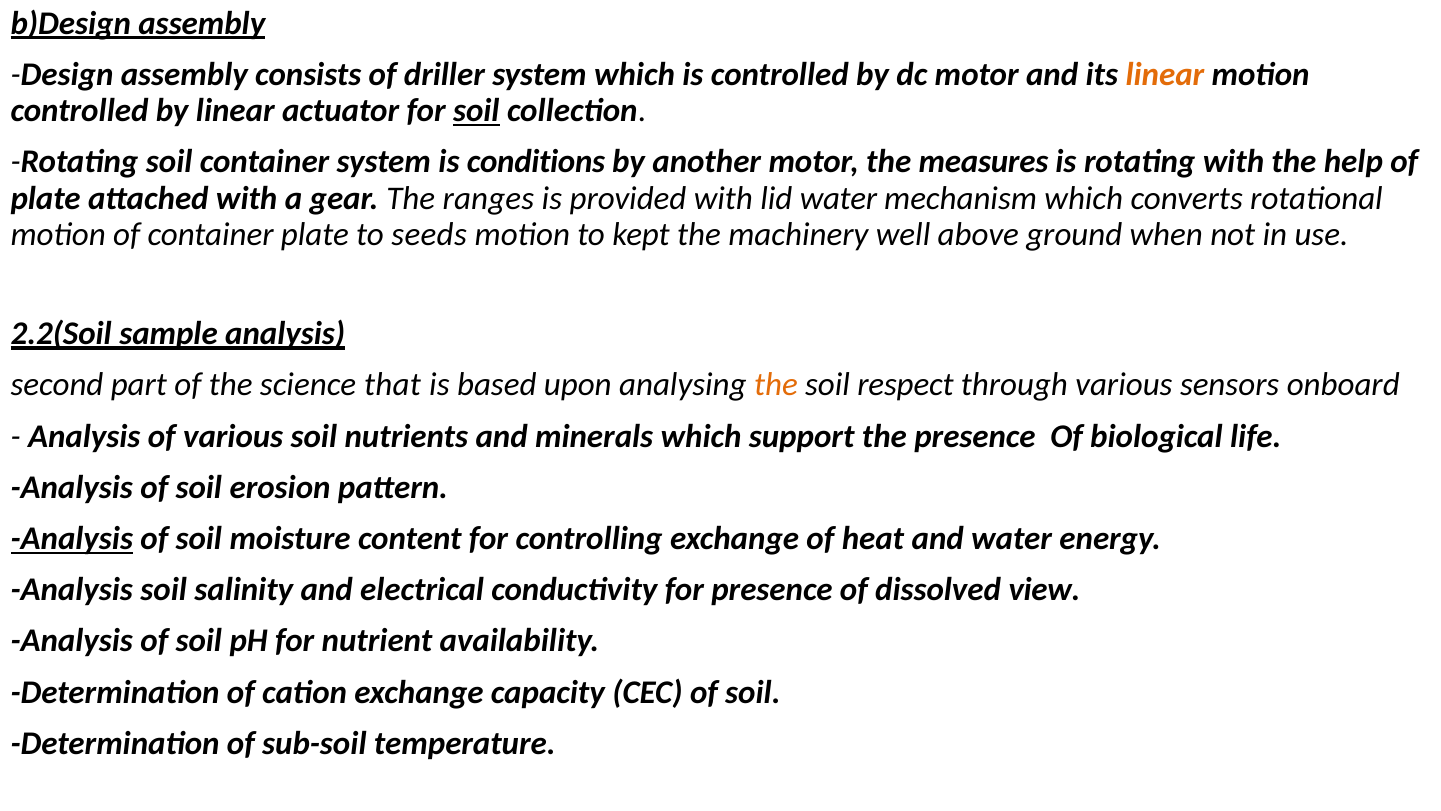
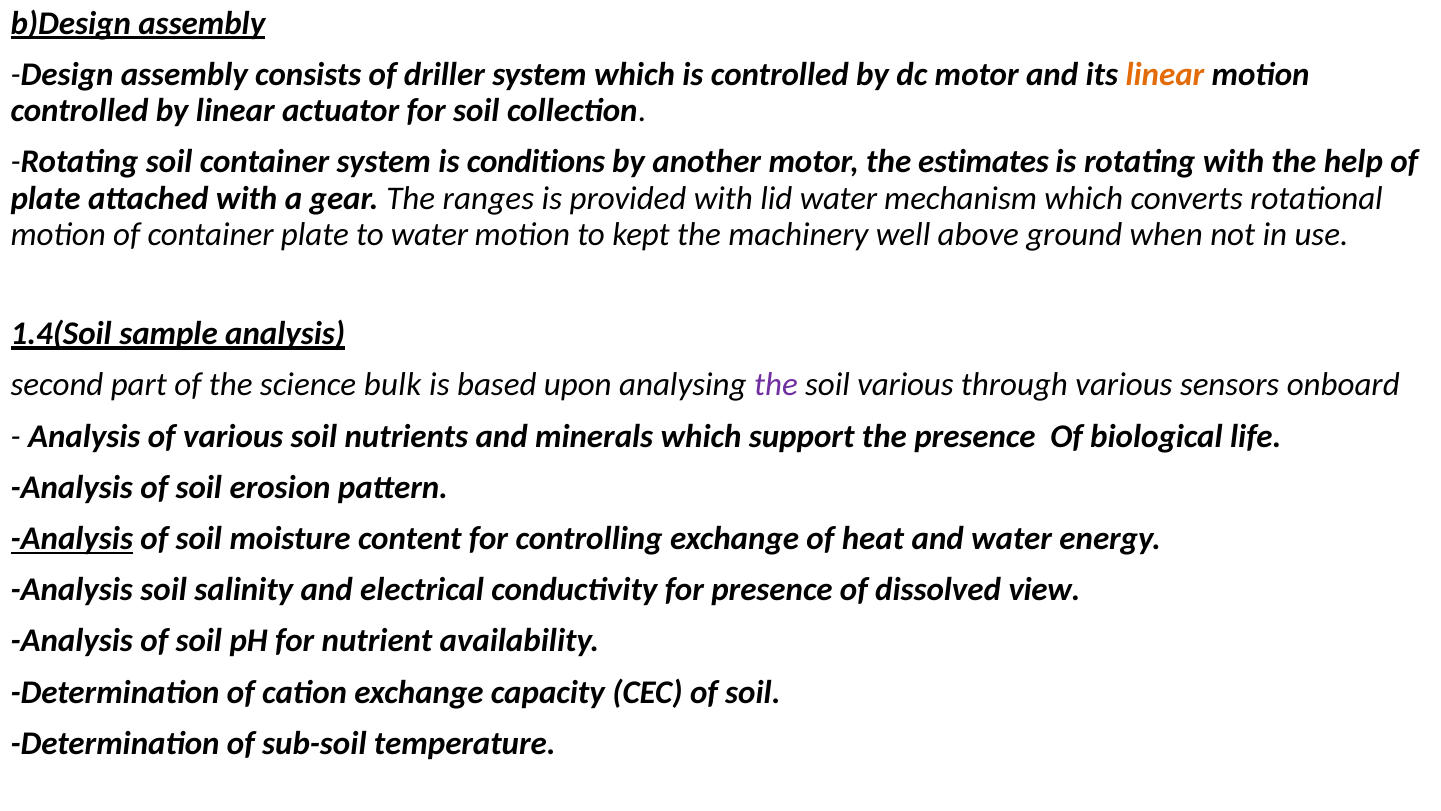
soil at (476, 111) underline: present -> none
measures: measures -> estimates
to seeds: seeds -> water
2.2(Soil: 2.2(Soil -> 1.4(Soil
that: that -> bulk
the at (776, 385) colour: orange -> purple
soil respect: respect -> various
